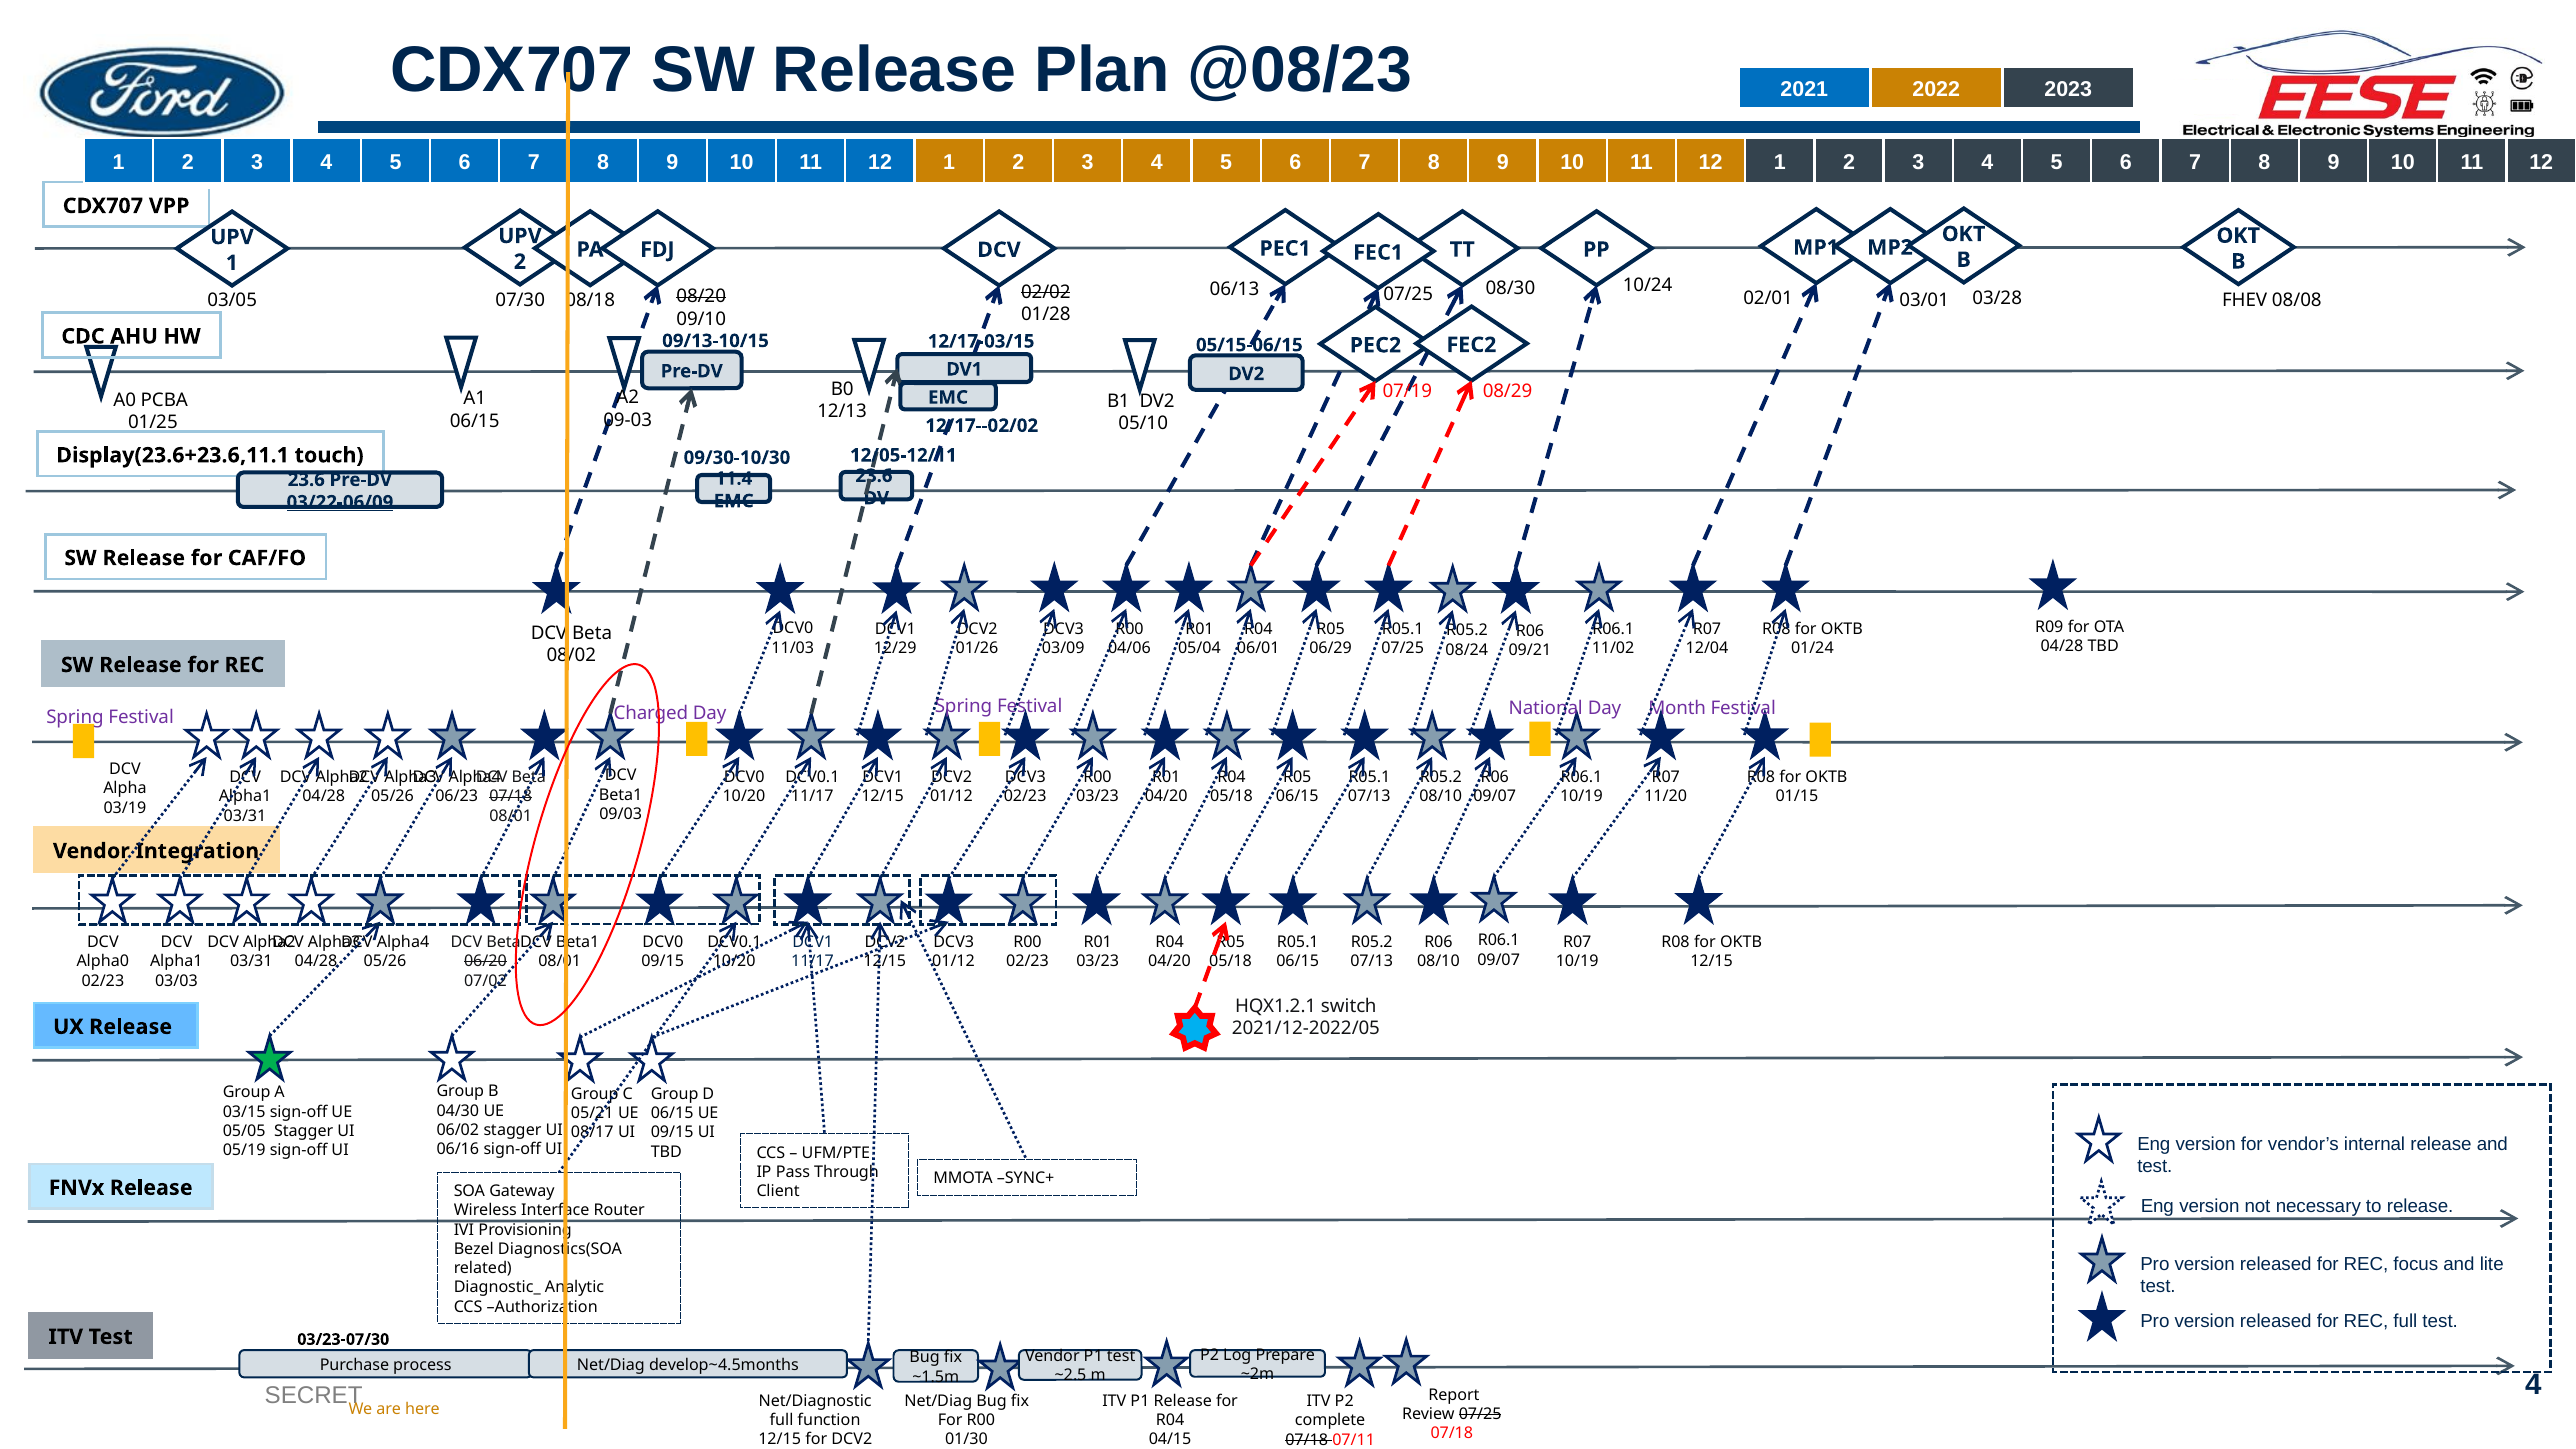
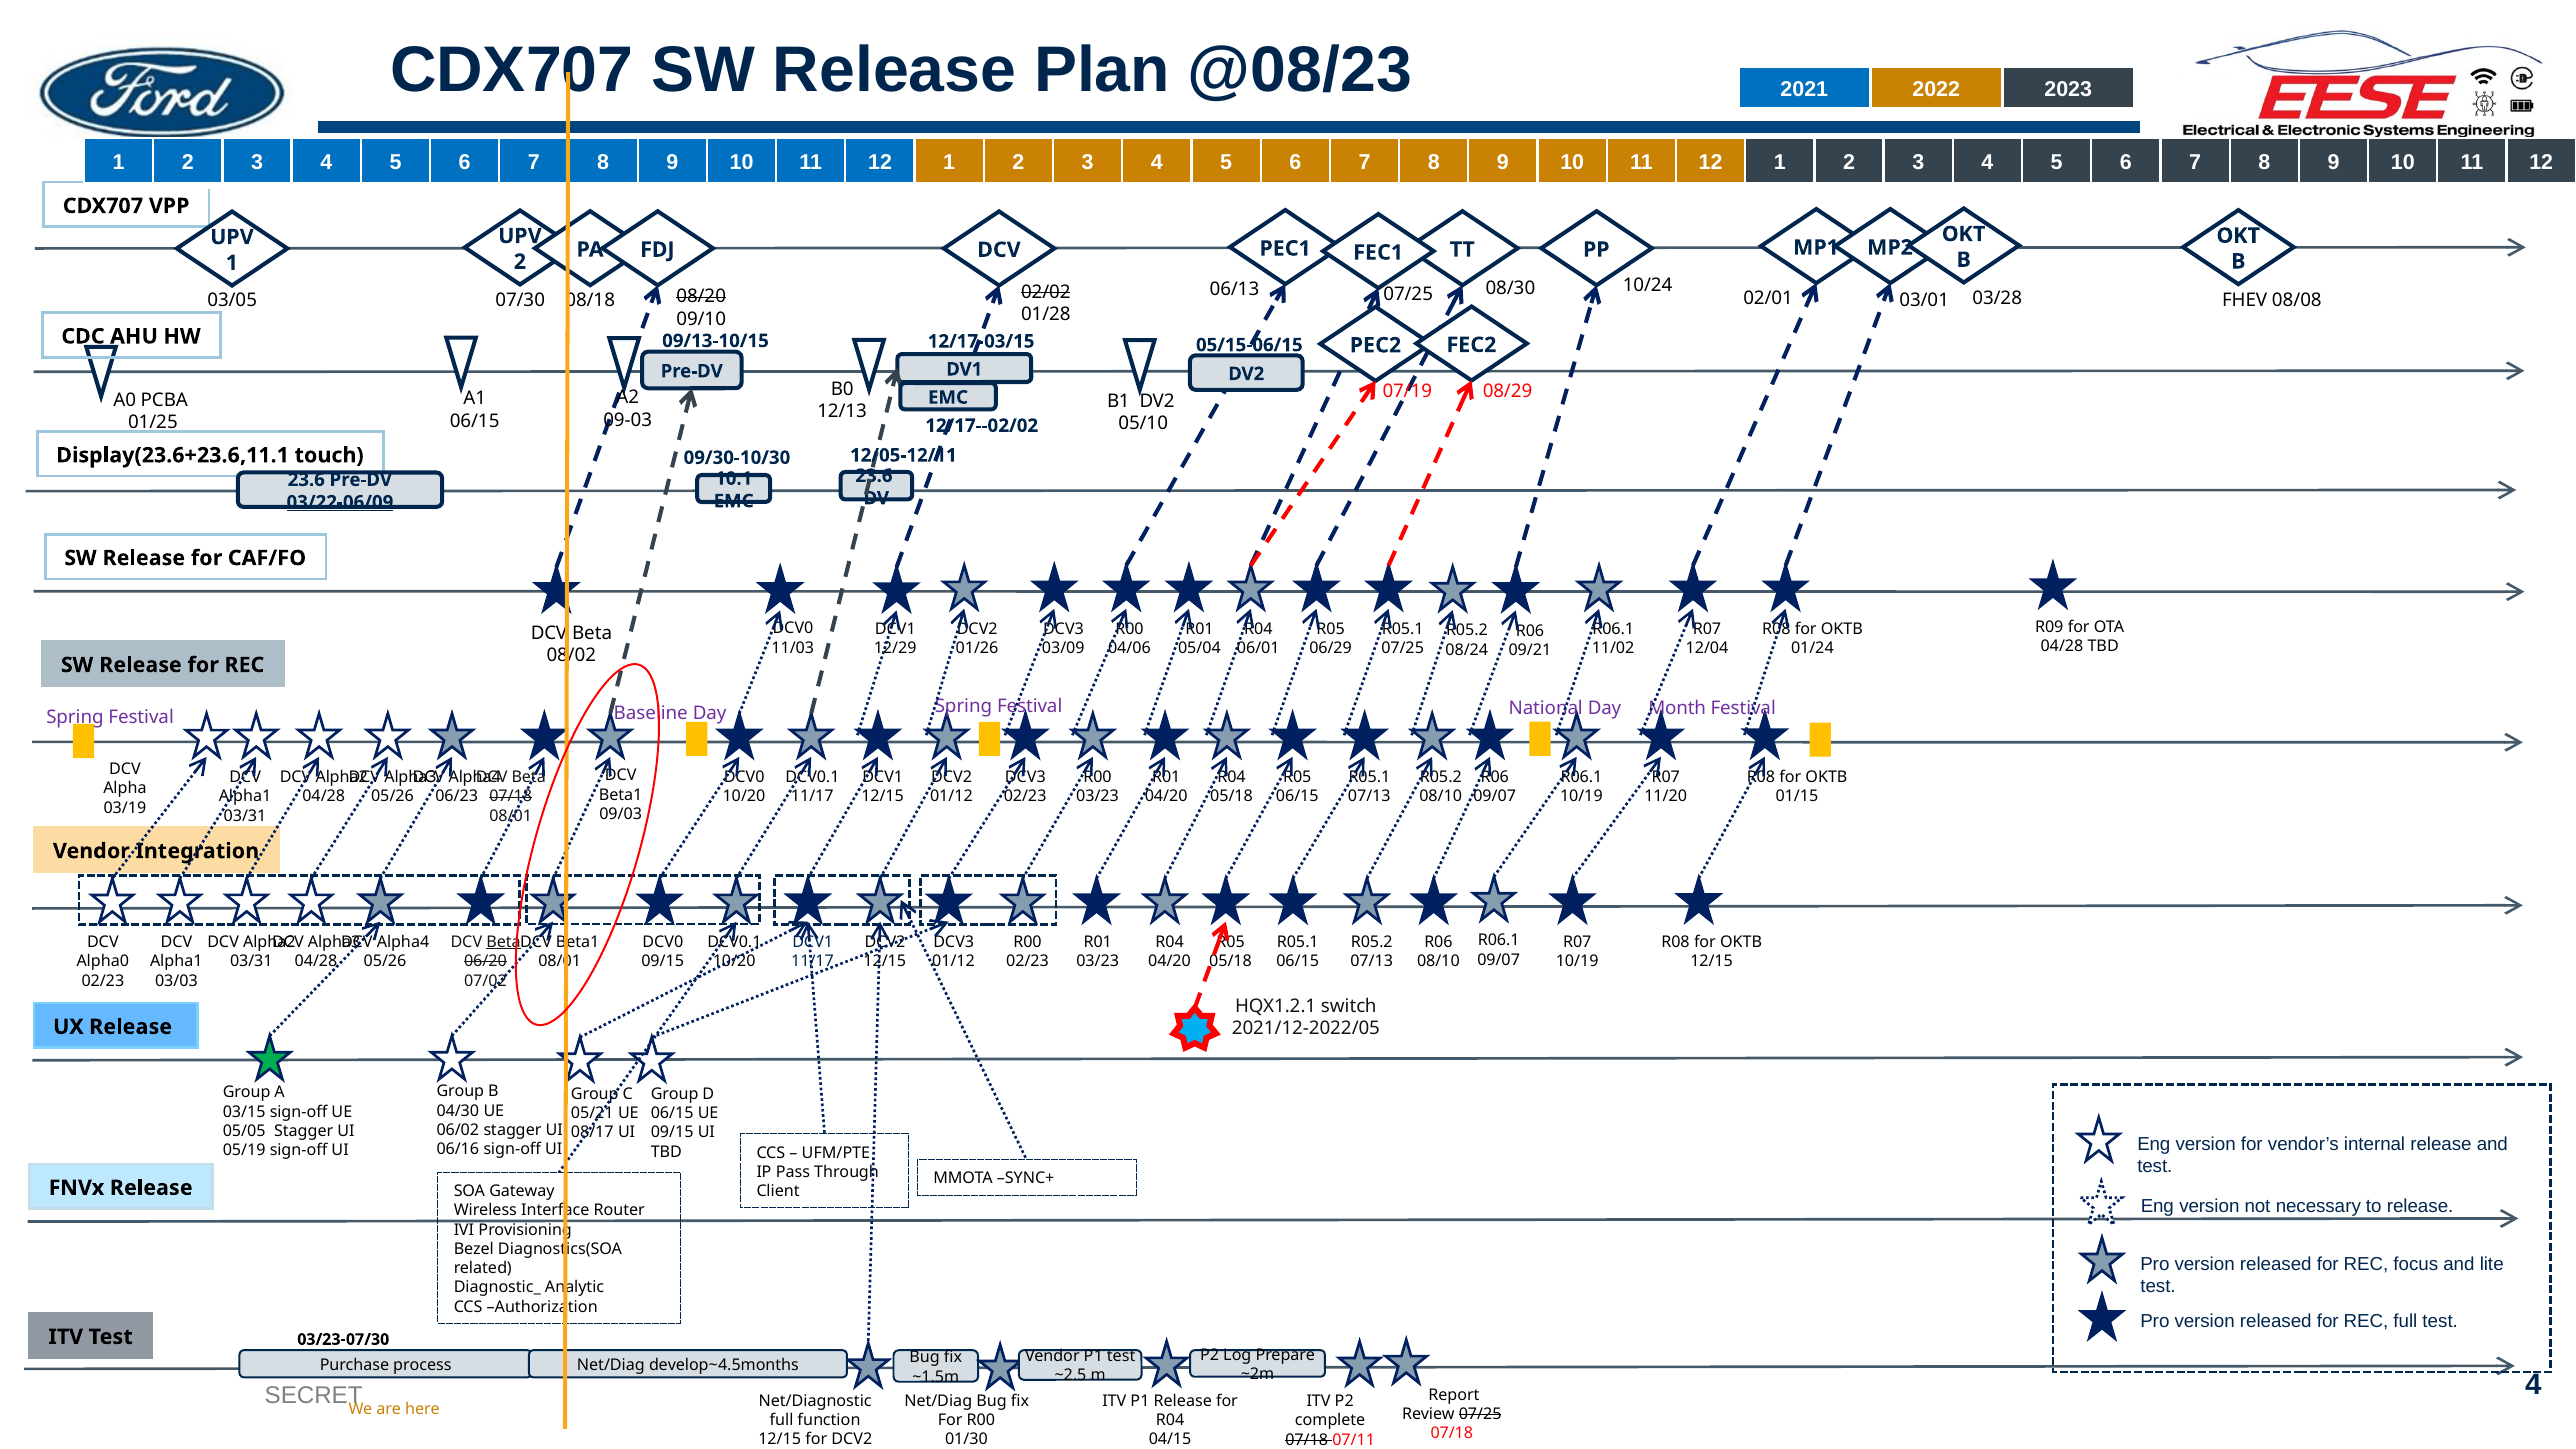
11.4: 11.4 -> 10.1
Charged: Charged -> Baseline
Beta at (504, 942) underline: none -> present
